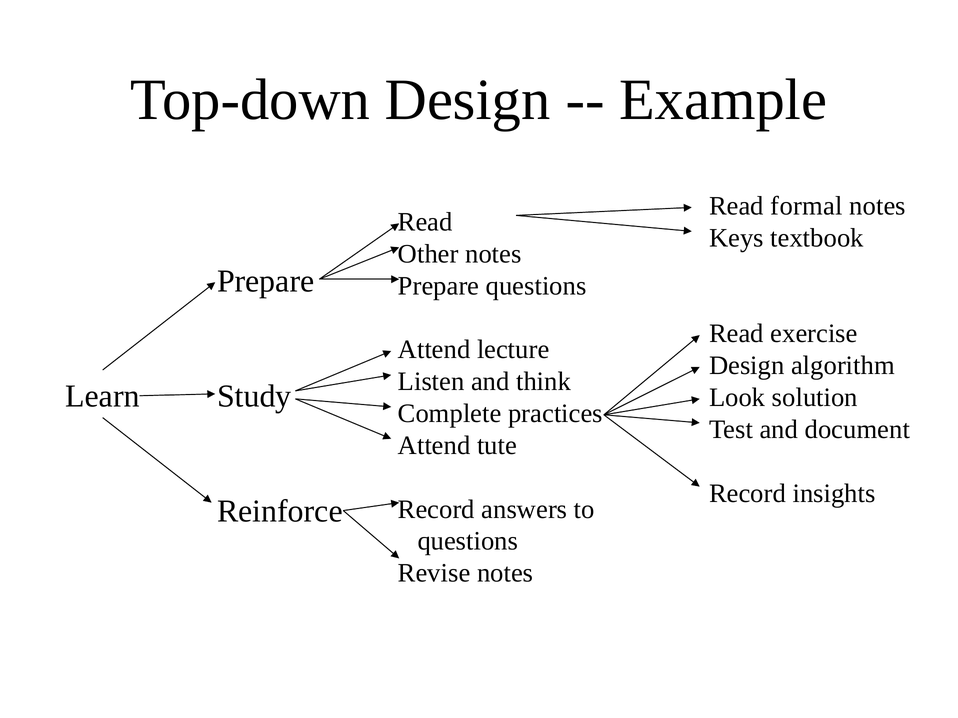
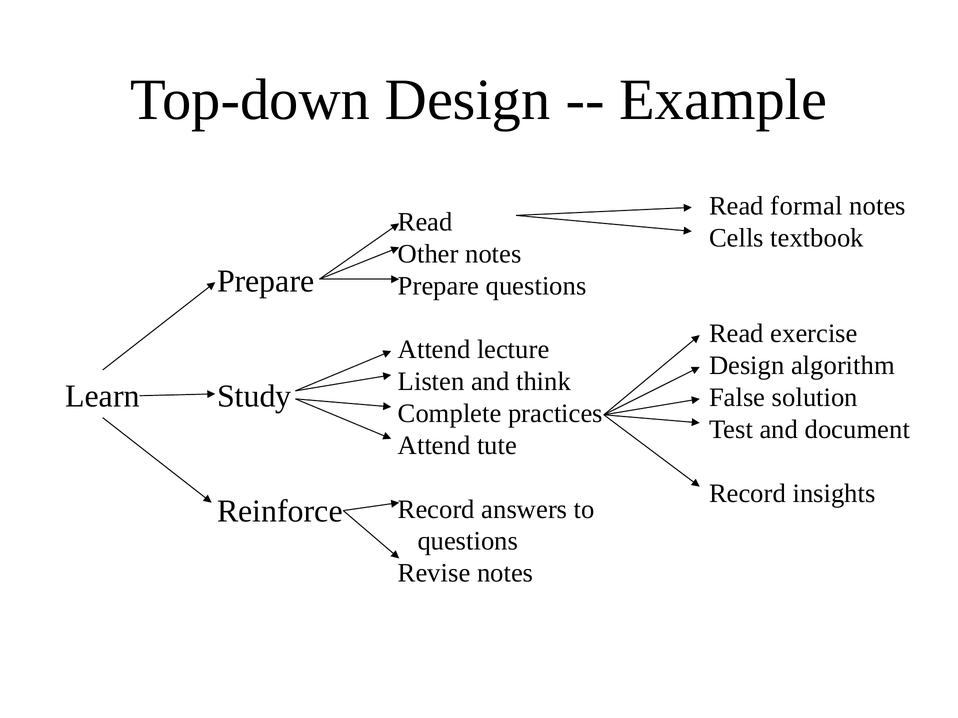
Keys: Keys -> Cells
Look: Look -> False
